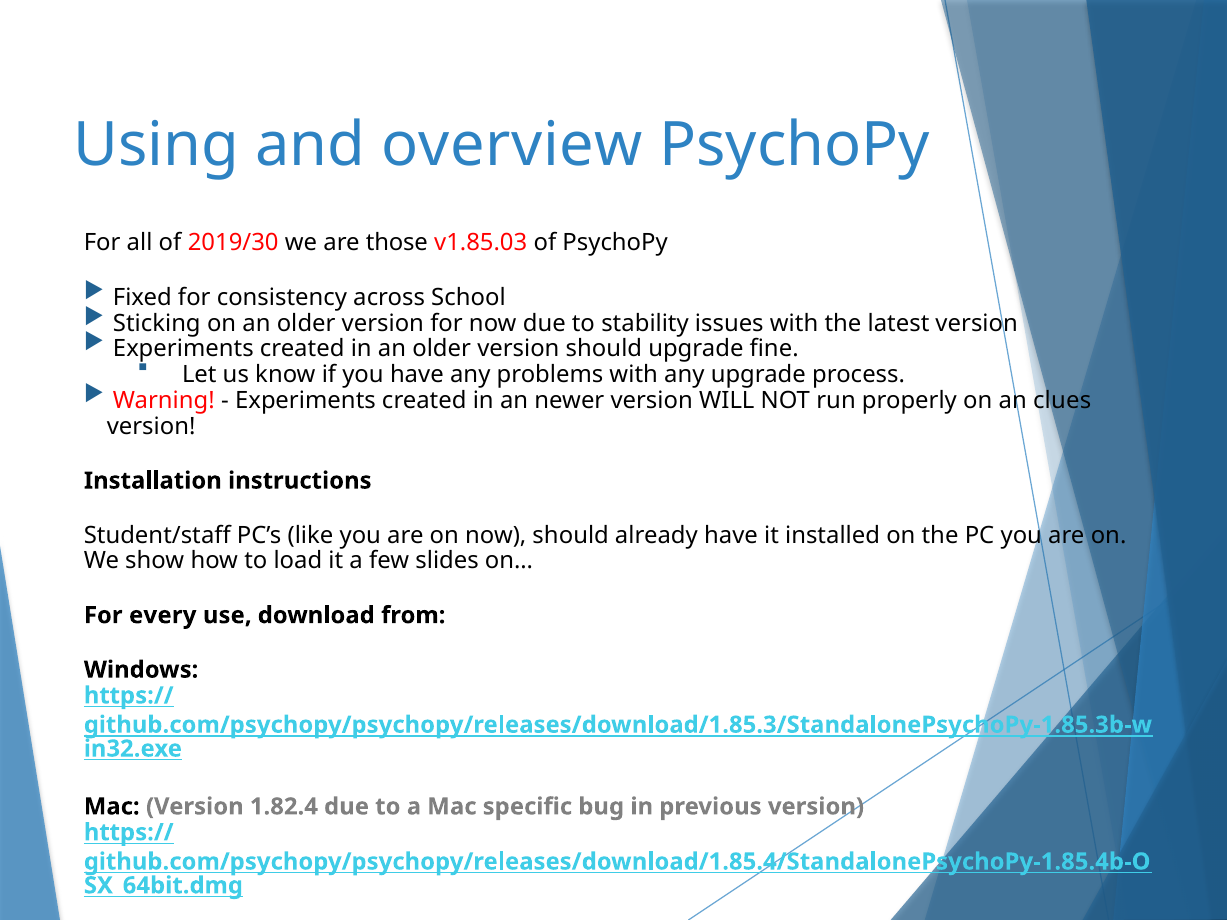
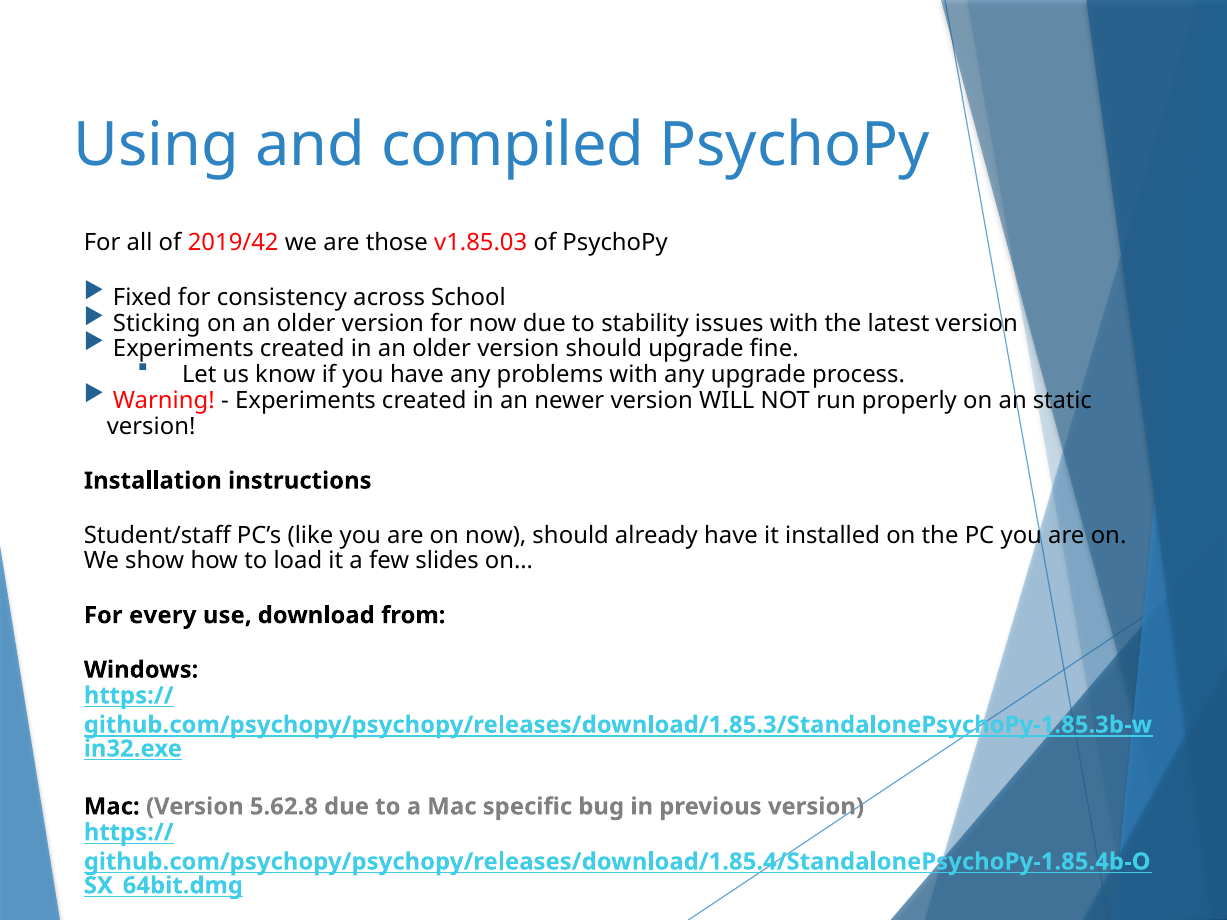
overview: overview -> compiled
2019/30: 2019/30 -> 2019/42
clues: clues -> static
1.82.4: 1.82.4 -> 5.62.8
